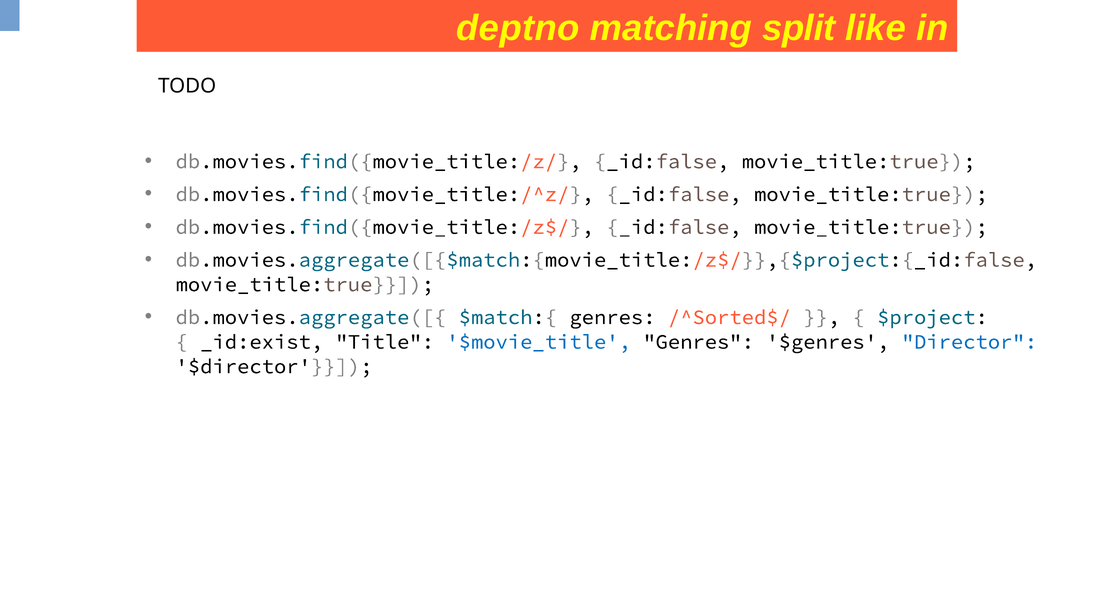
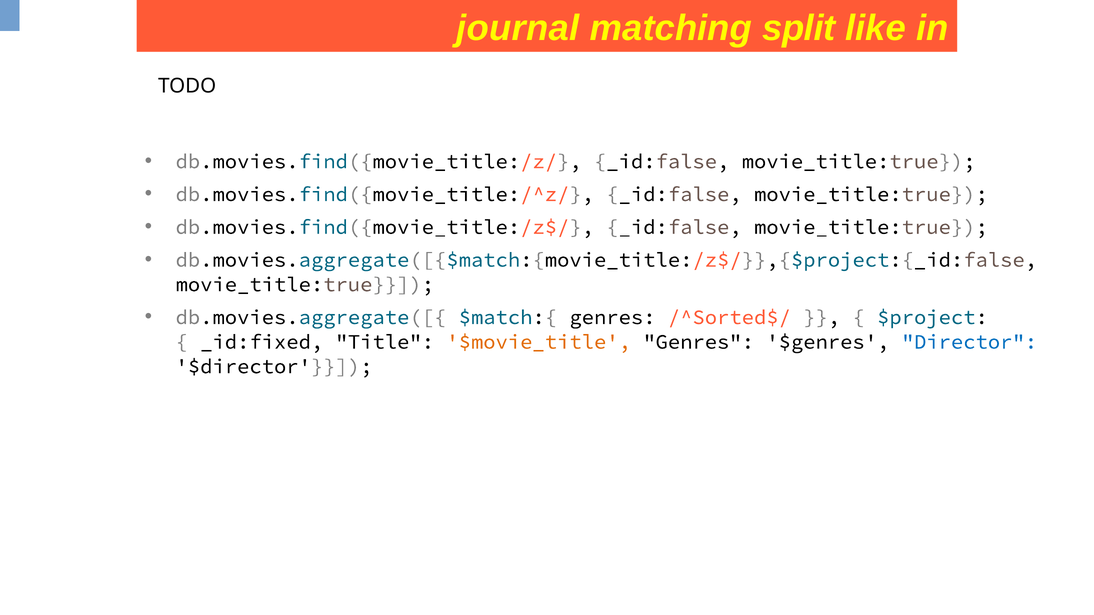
deptno: deptno -> journal
_id:exist: _id:exist -> _id:fixed
$movie_title colour: blue -> orange
